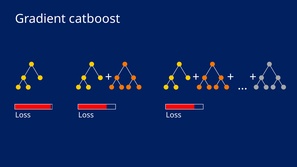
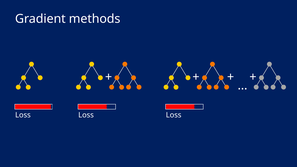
catboost: catboost -> methods
